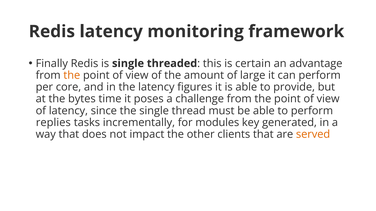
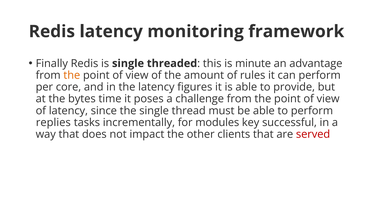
certain: certain -> minute
large: large -> rules
generated: generated -> successful
served colour: orange -> red
